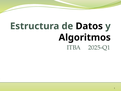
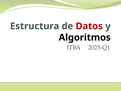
Datos colour: black -> red
